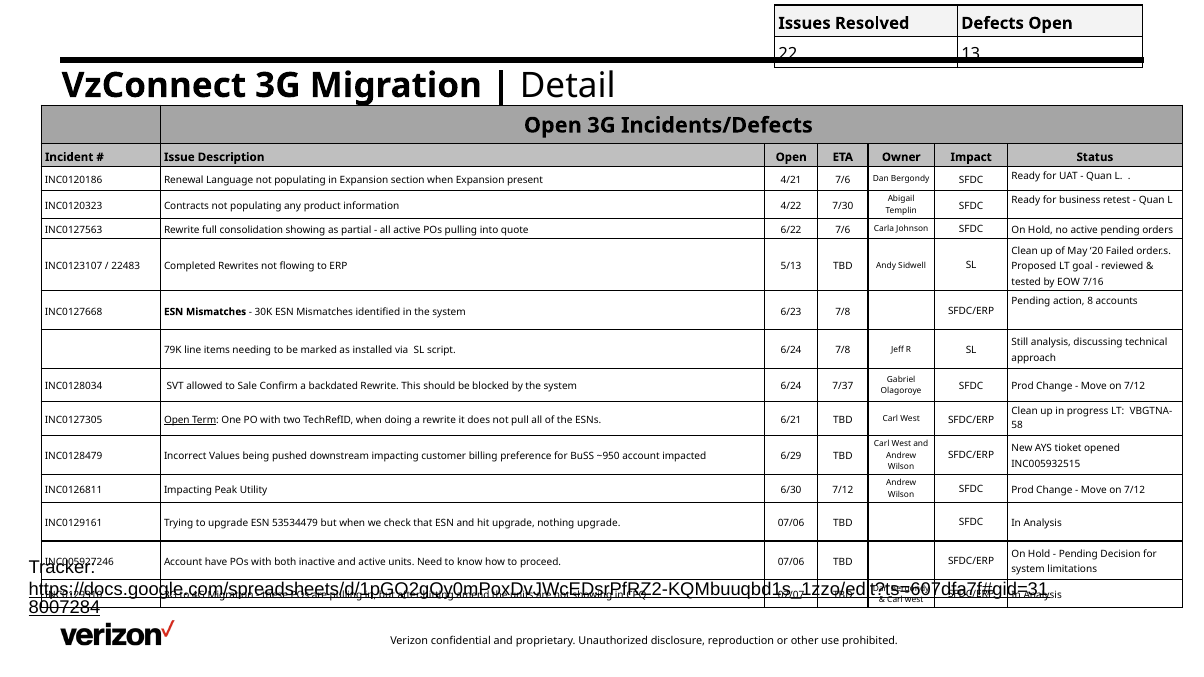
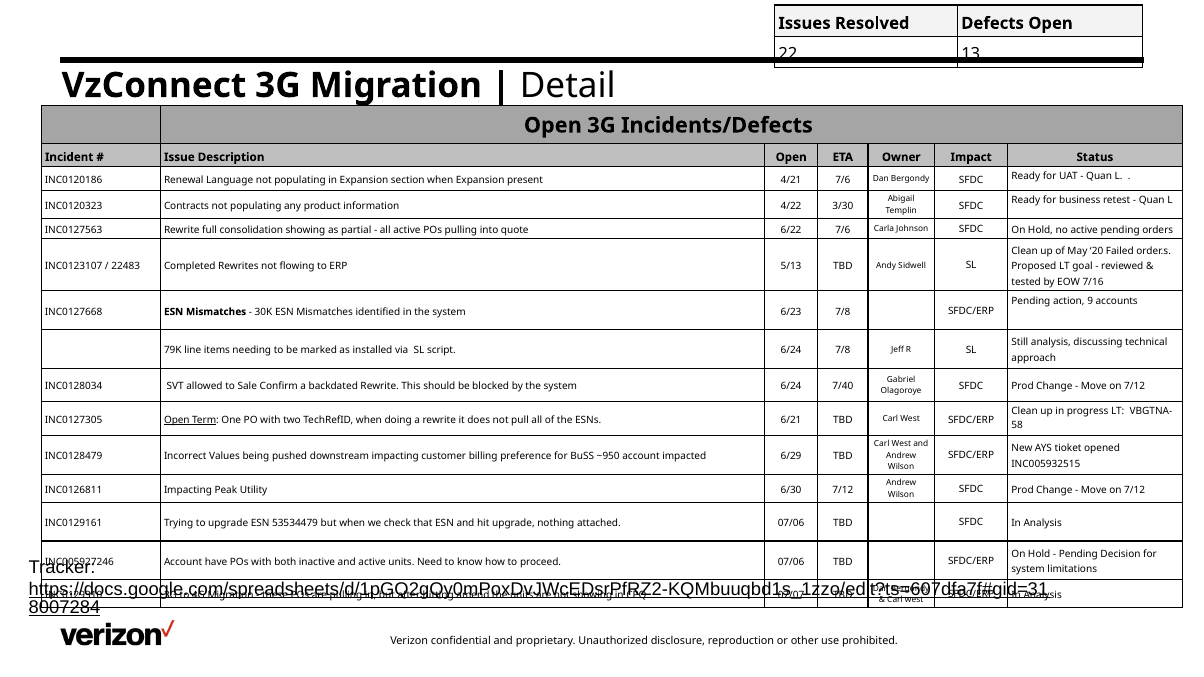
7/30: 7/30 -> 3/30
8: 8 -> 9
7/37: 7/37 -> 7/40
nothing upgrade: upgrade -> attached
